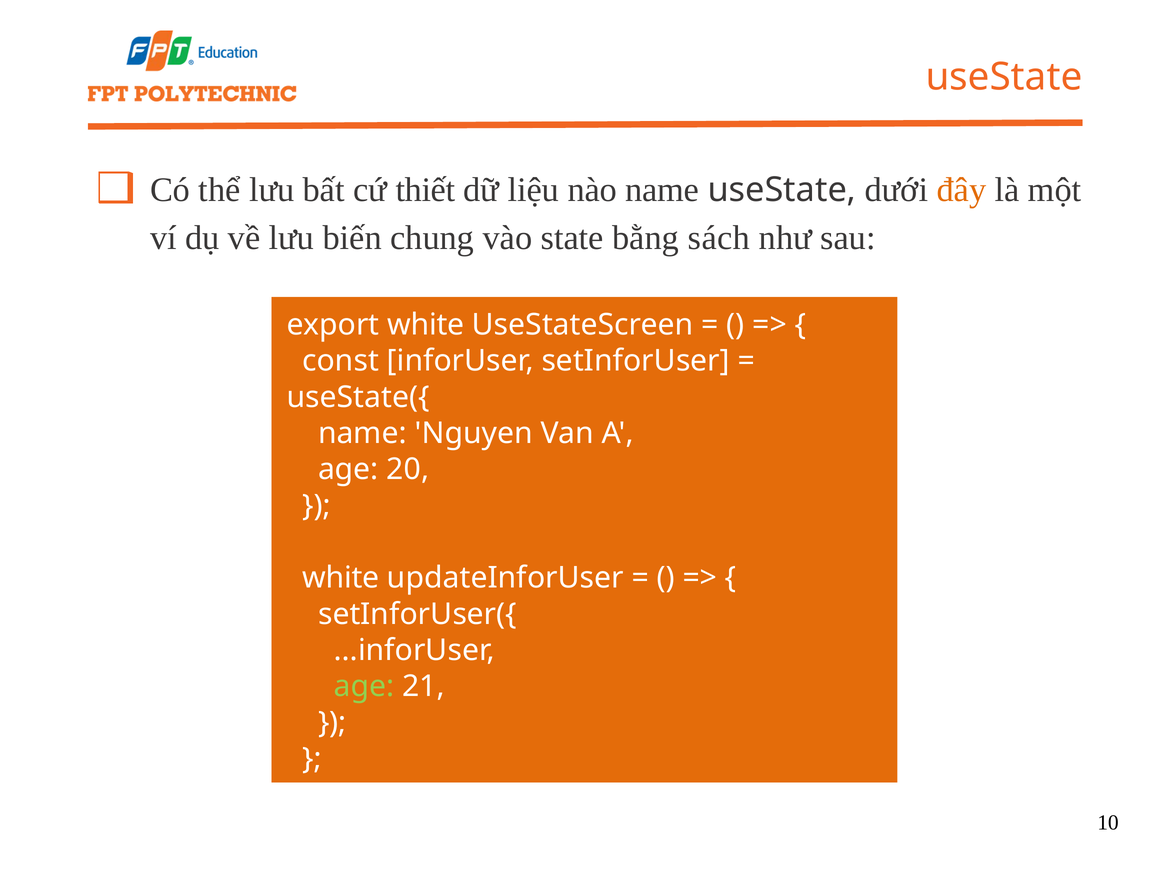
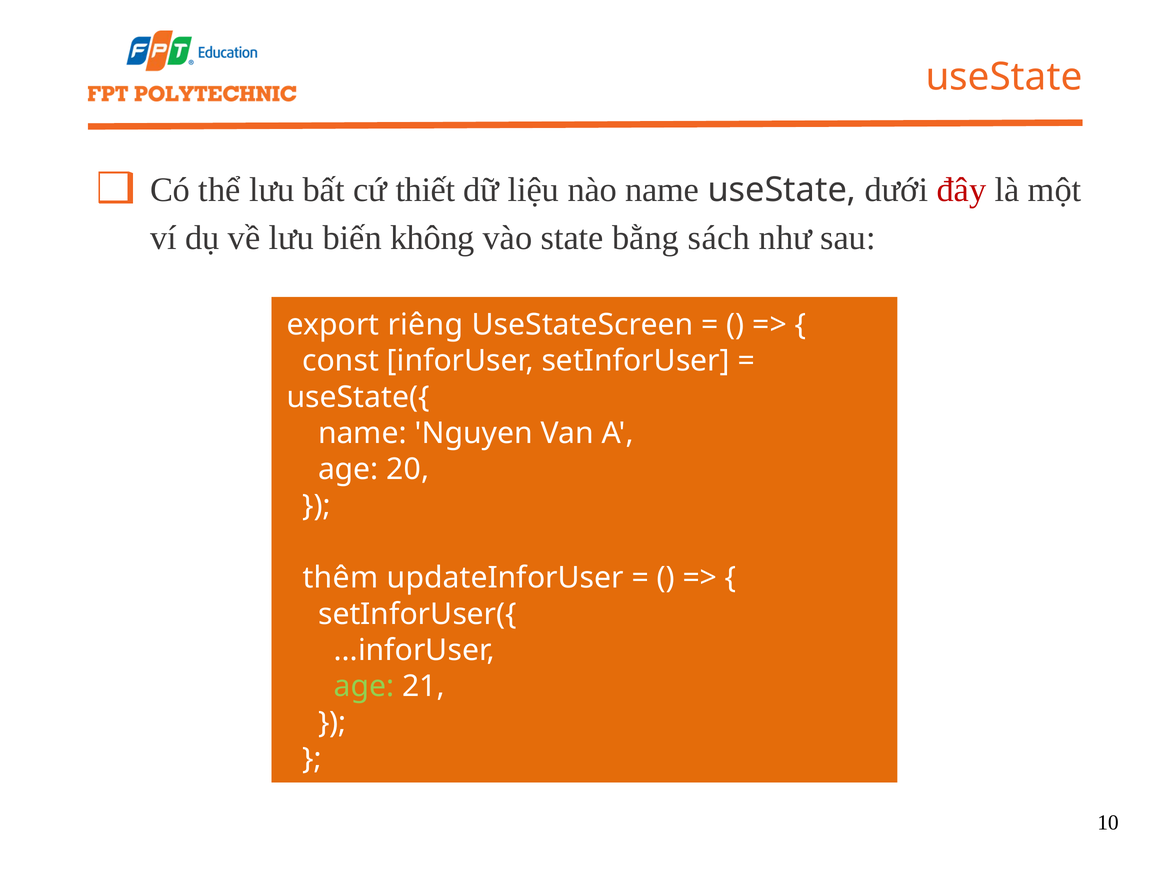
đây colour: orange -> red
chung: chung -> không
export white: white -> riêng
white at (341, 578): white -> thêm
